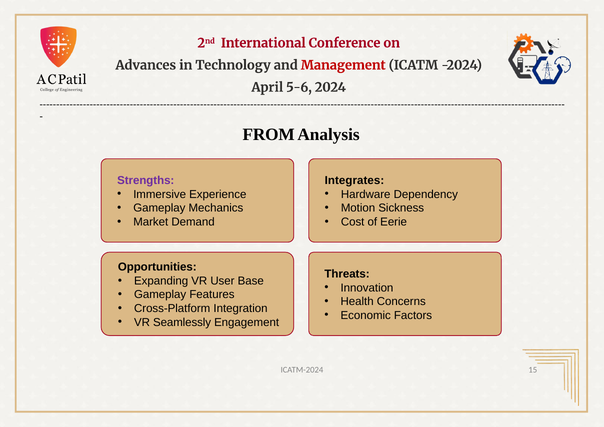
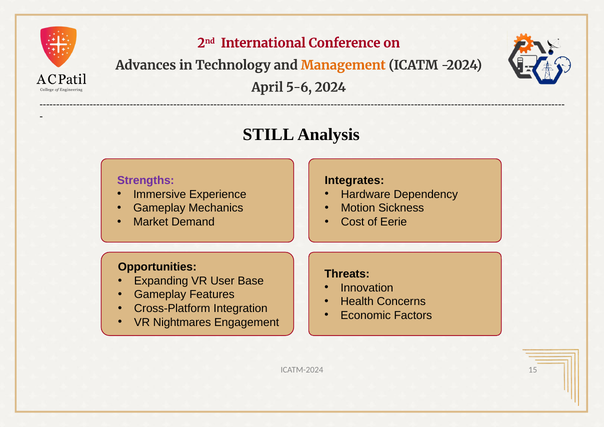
Management colour: red -> orange
FROM: FROM -> STILL
Seamlessly: Seamlessly -> Nightmares
